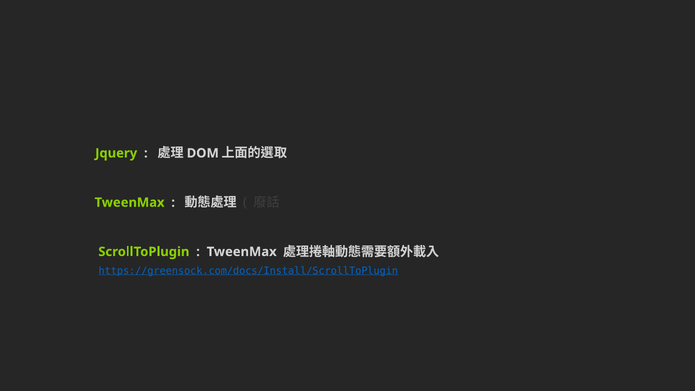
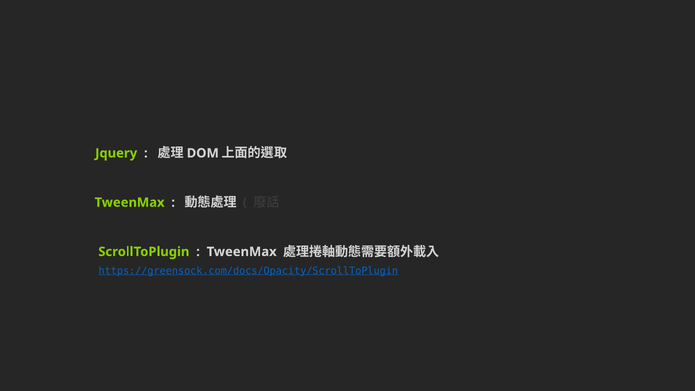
https://greensock.com/docs/Install/ScrollToPlugin: https://greensock.com/docs/Install/ScrollToPlugin -> https://greensock.com/docs/Opacity/ScrollToPlugin
